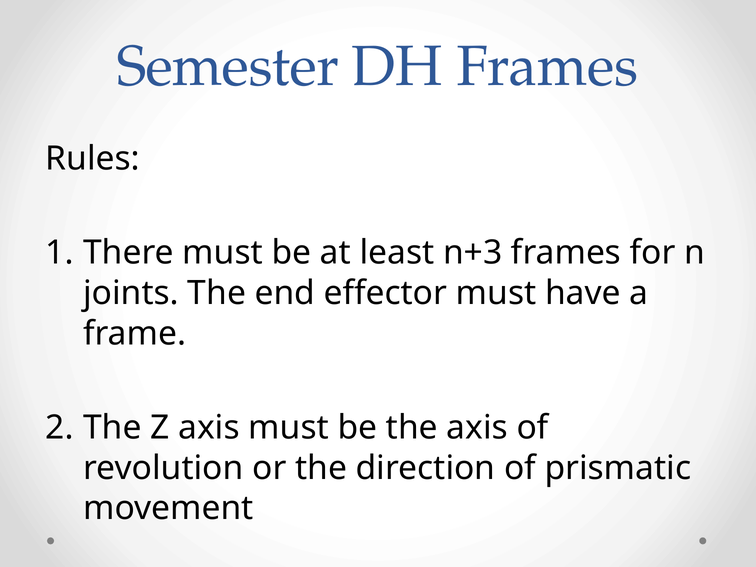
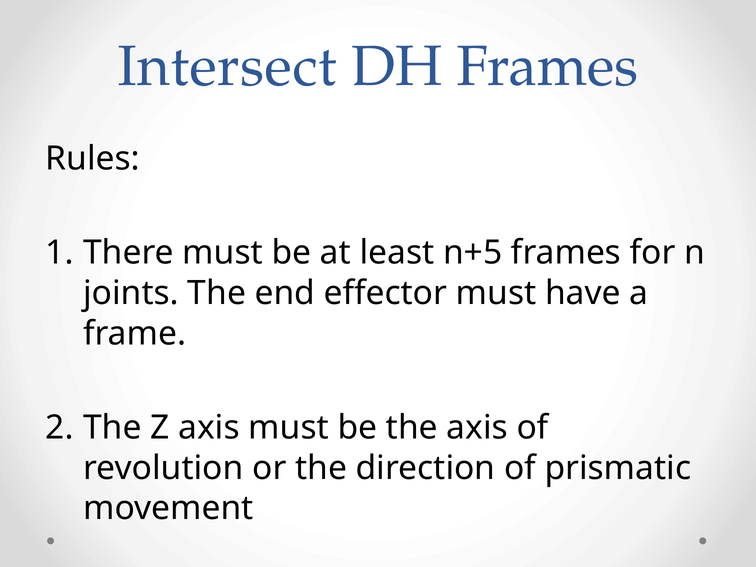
Semester: Semester -> Intersect
n+3: n+3 -> n+5
